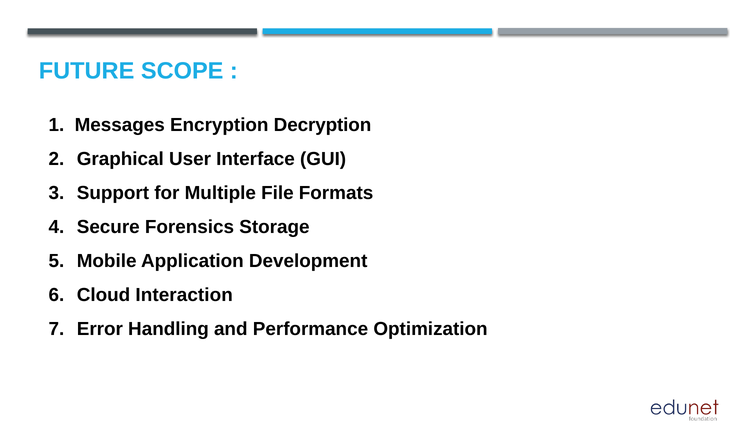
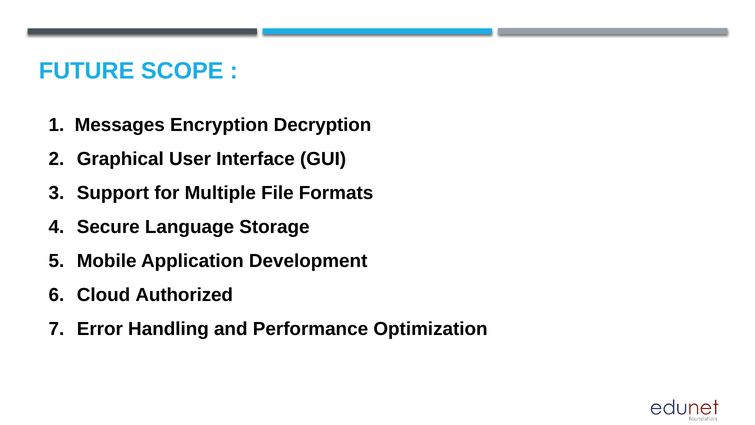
Forensics: Forensics -> Language
Interaction: Interaction -> Authorized
